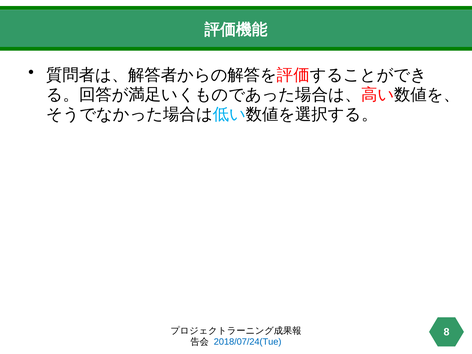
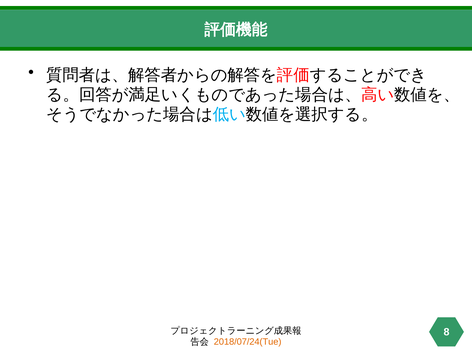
2018/07/24(Tue colour: blue -> orange
